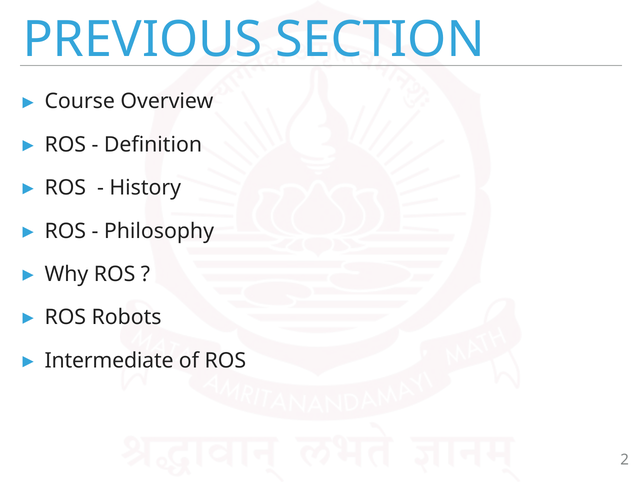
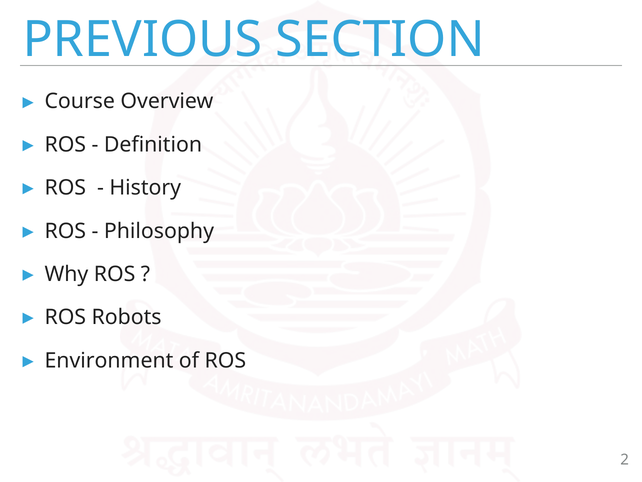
Intermediate: Intermediate -> Environment
